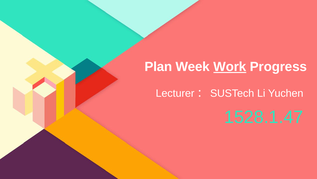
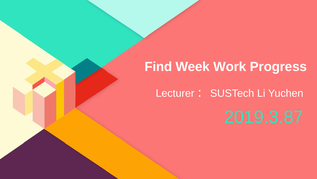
Plan: Plan -> Find
Work underline: present -> none
1528.1.47: 1528.1.47 -> 2019.3.87
